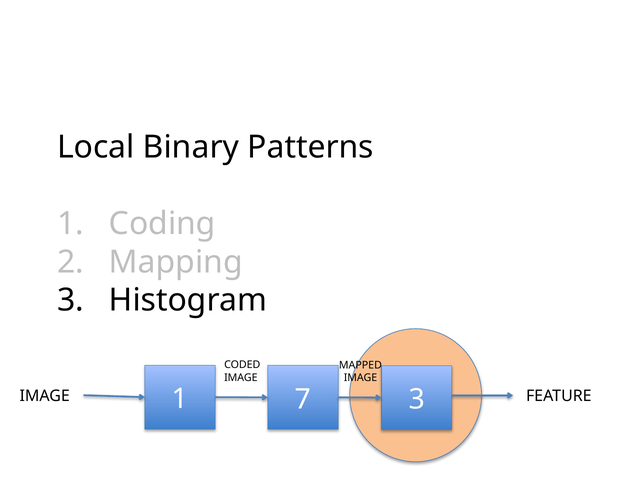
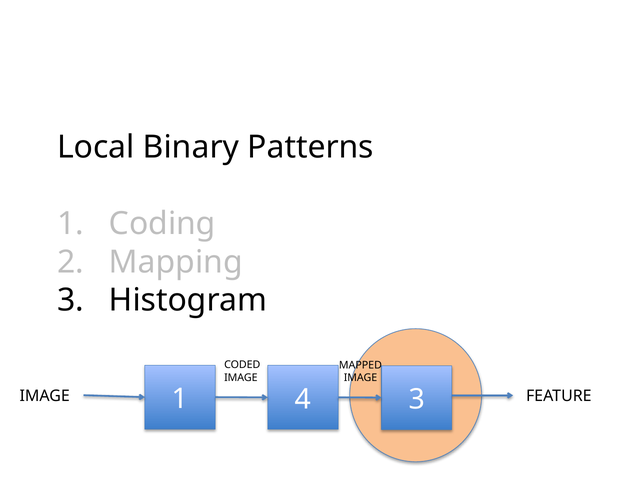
7: 7 -> 4
